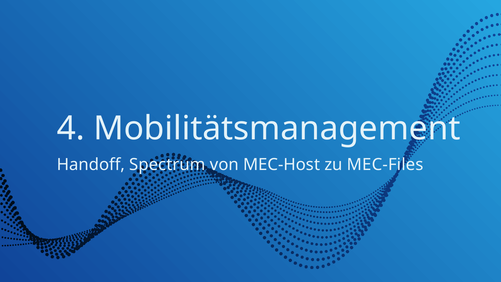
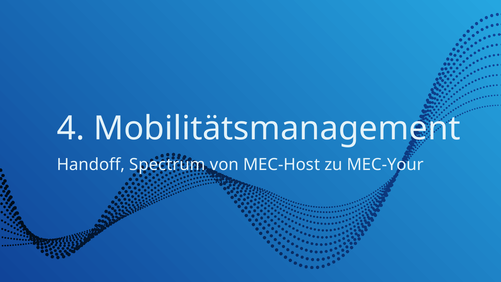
MEC-Files: MEC-Files -> MEC-Your
